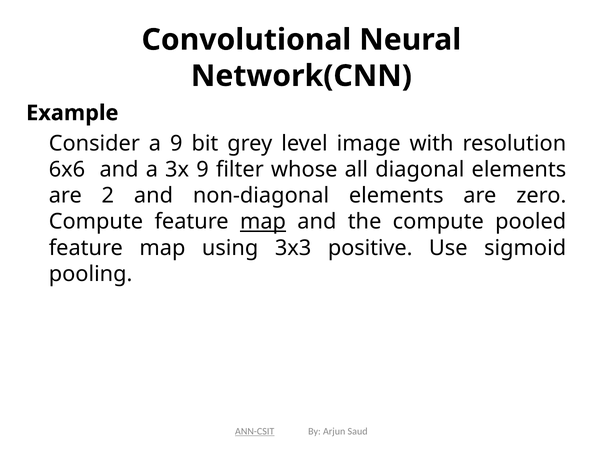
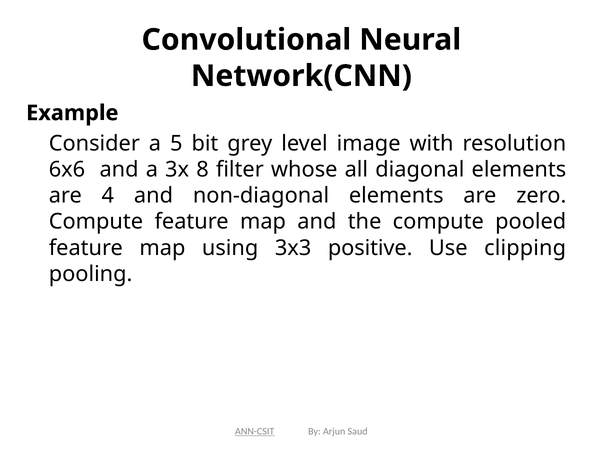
a 9: 9 -> 5
3x 9: 9 -> 8
2: 2 -> 4
map at (263, 222) underline: present -> none
sigmoid: sigmoid -> clipping
